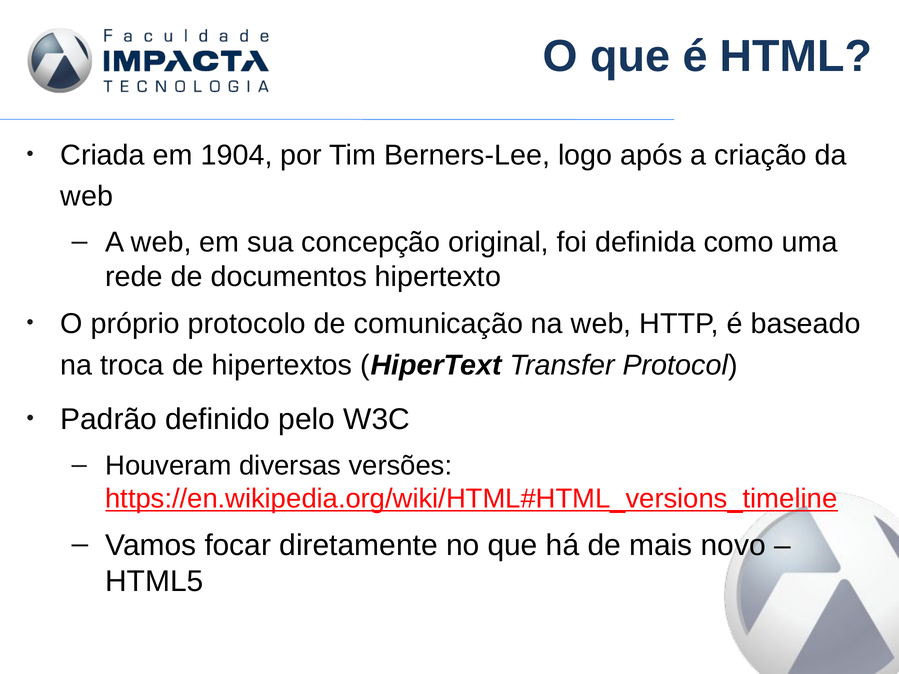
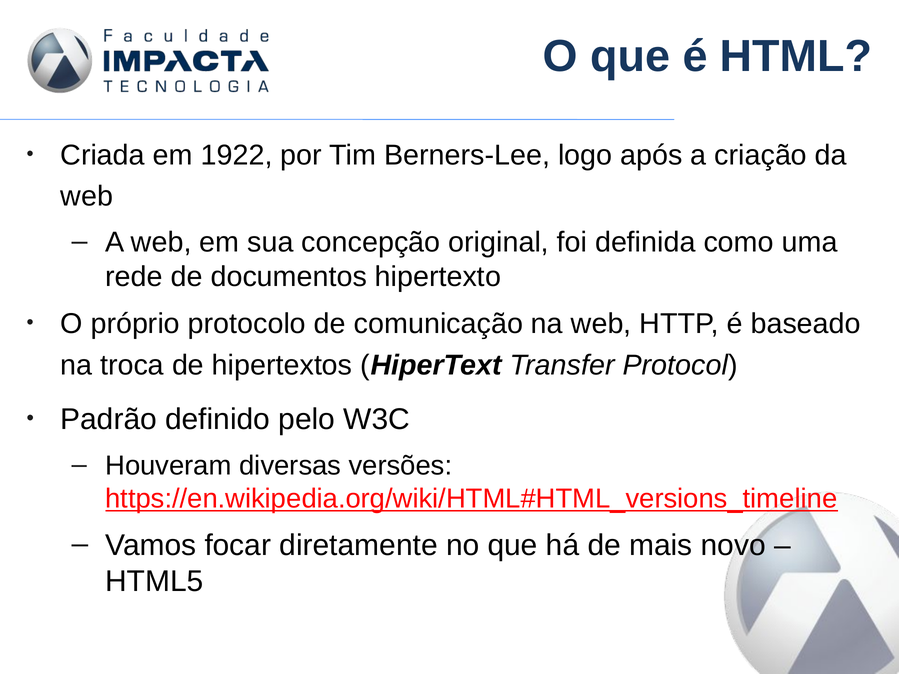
1904: 1904 -> 1922
